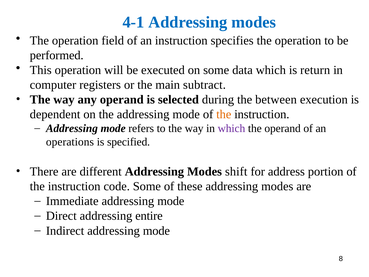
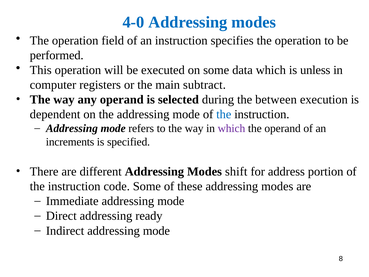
4-1: 4-1 -> 4-0
return: return -> unless
the at (224, 114) colour: orange -> blue
operations: operations -> increments
entire: entire -> ready
